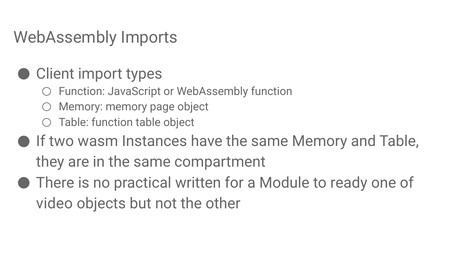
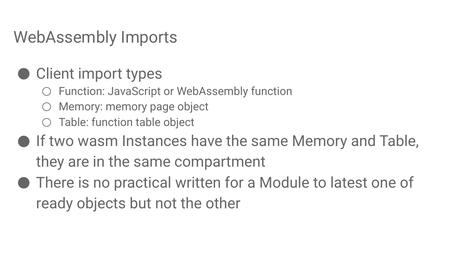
ready: ready -> latest
video: video -> ready
